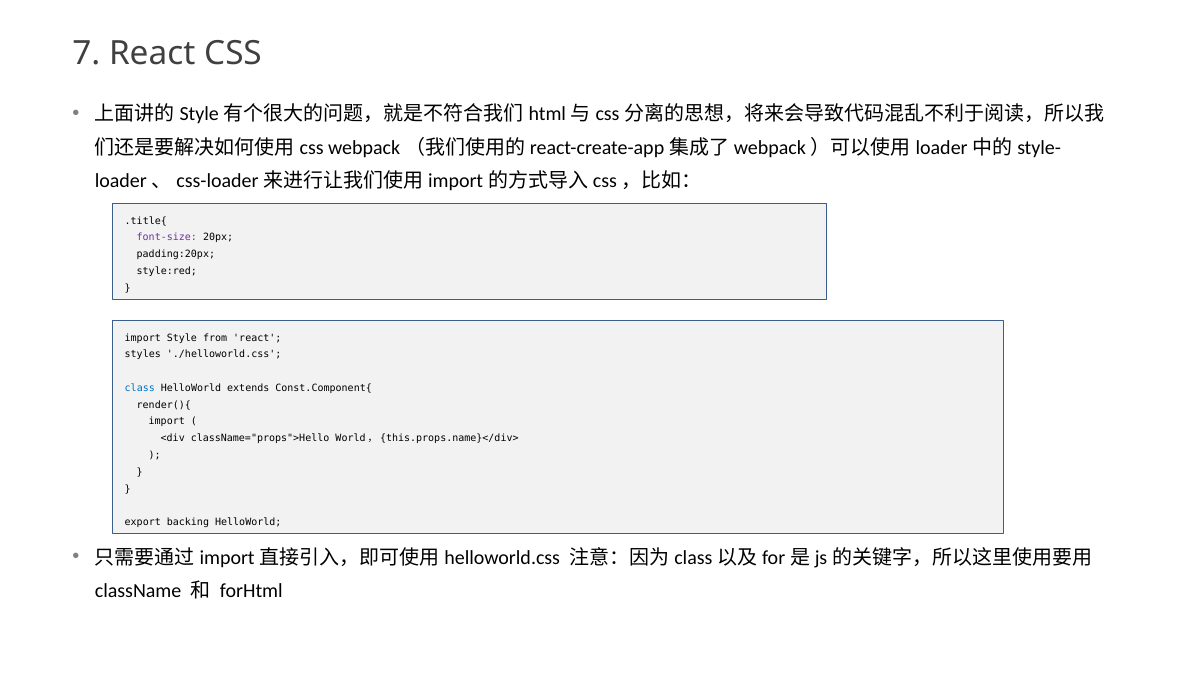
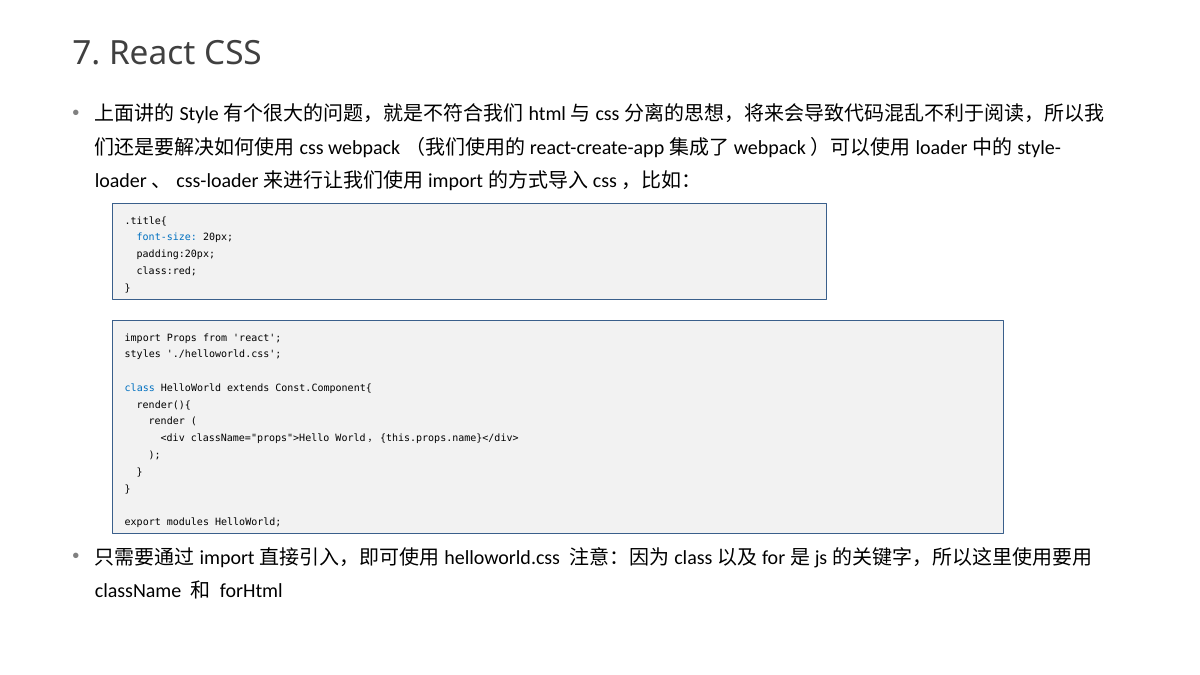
font-size colour: purple -> blue
style:red: style:red -> class:red
Style: Style -> Props
import at (167, 422): import -> render
backing: backing -> modules
